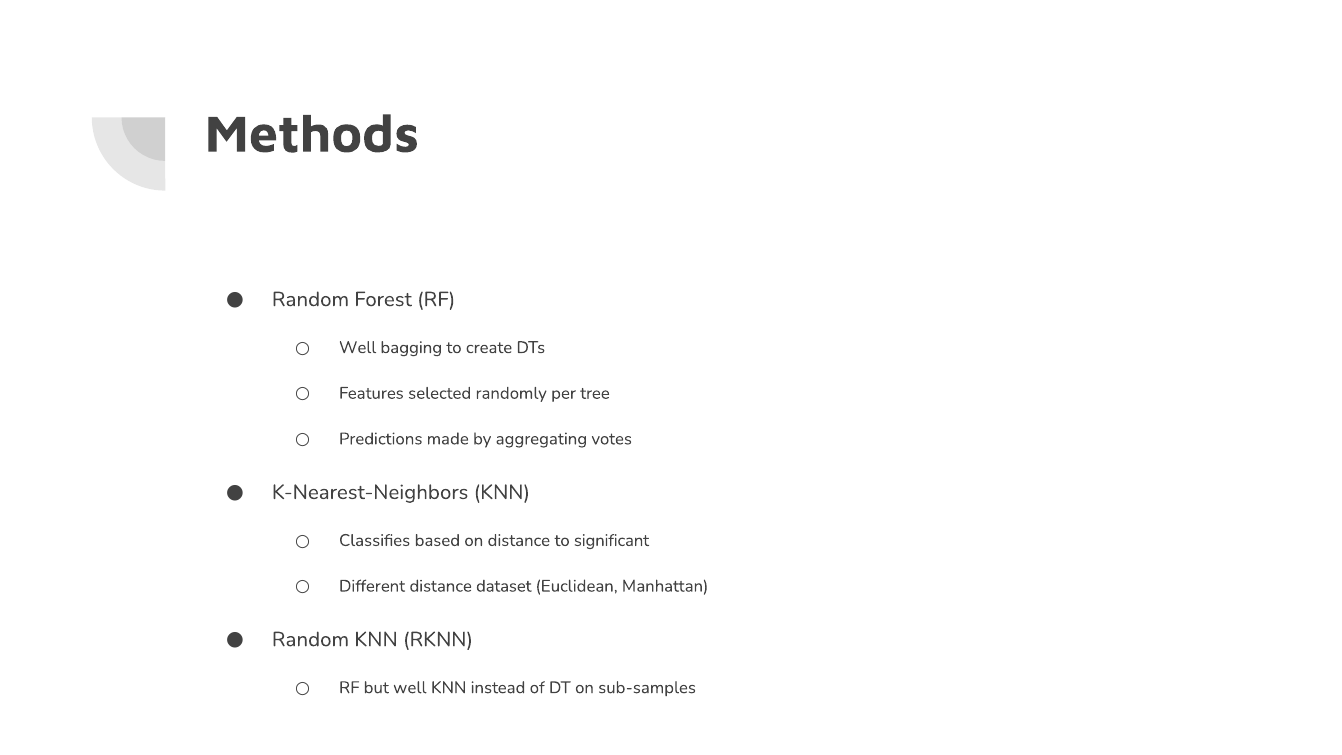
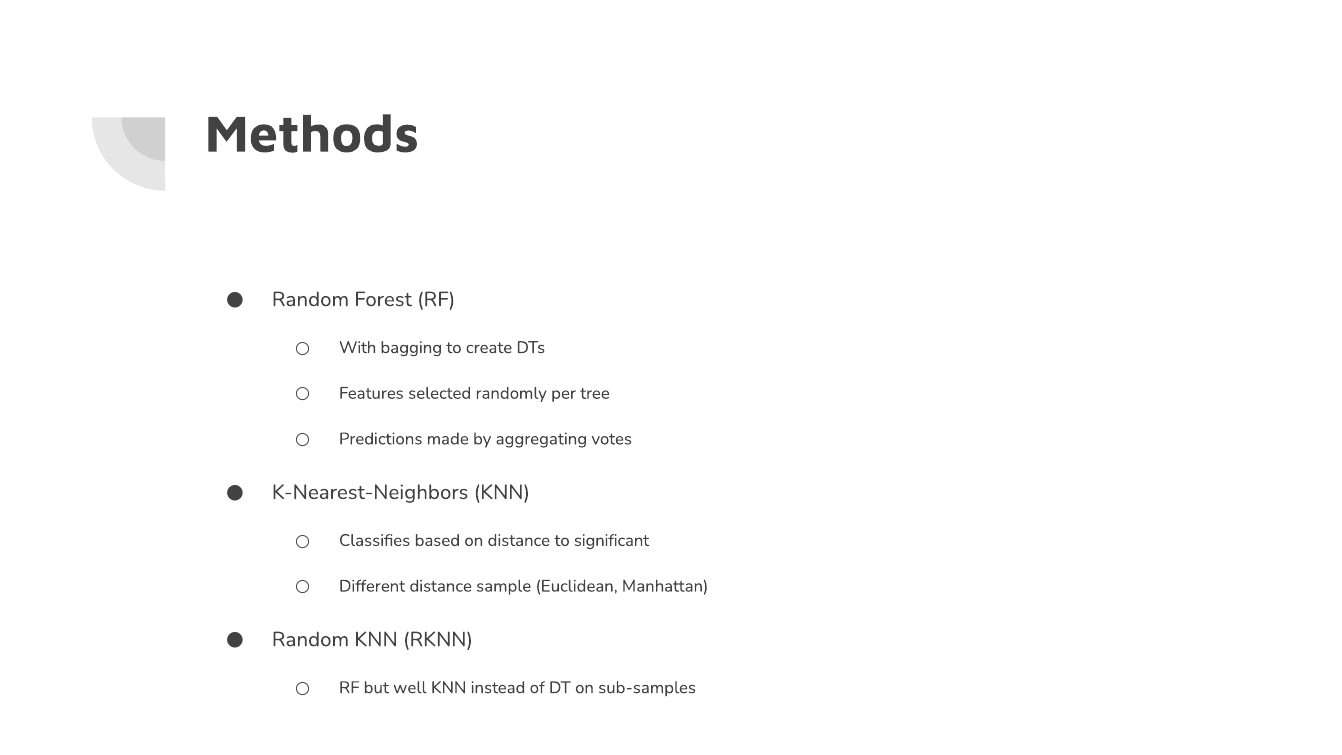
Well at (358, 347): Well -> With
dataset: dataset -> sample
